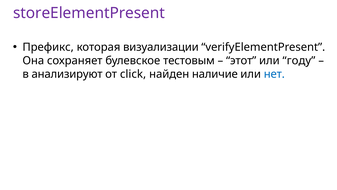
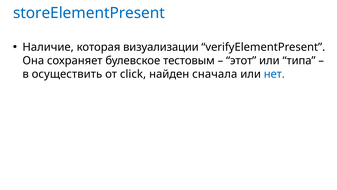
storeElementPresent colour: purple -> blue
Префикс: Префикс -> Наличие
году: году -> типа
анализируют: анализируют -> осуществить
наличие: наличие -> сначала
